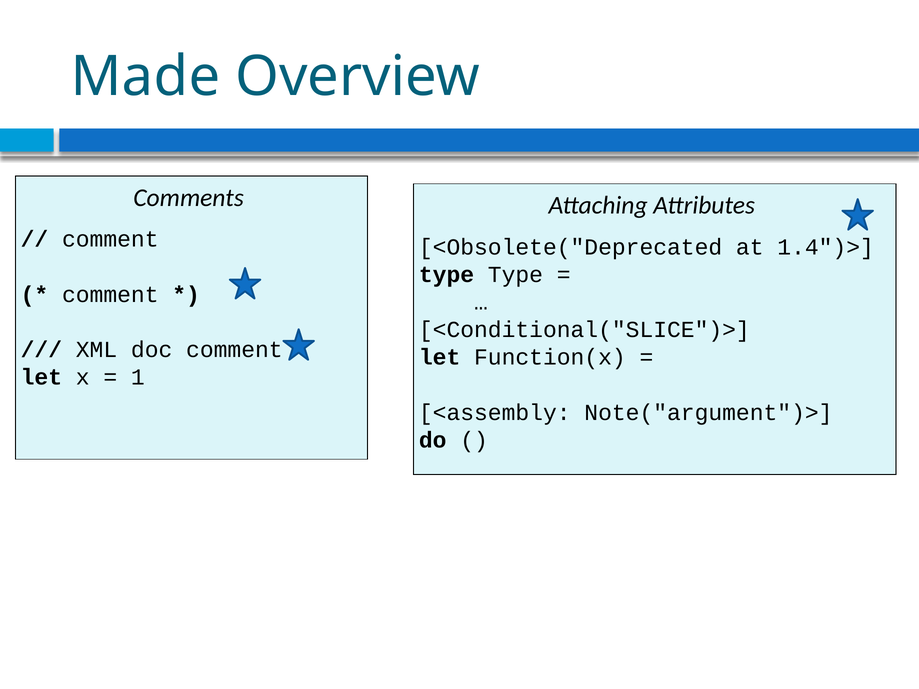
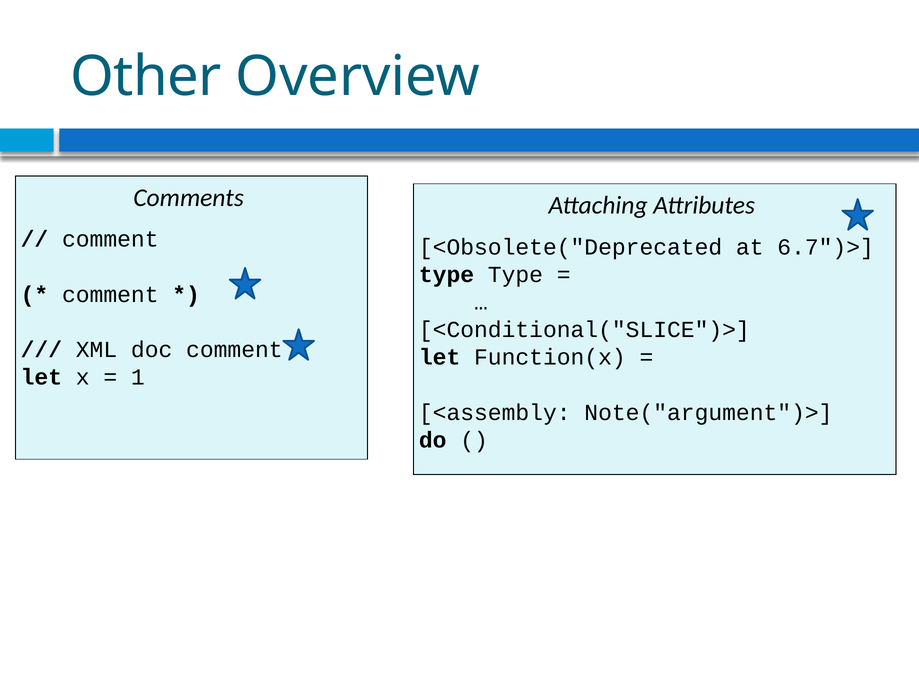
Made: Made -> Other
1.4")>: 1.4")> -> 6.7")>
